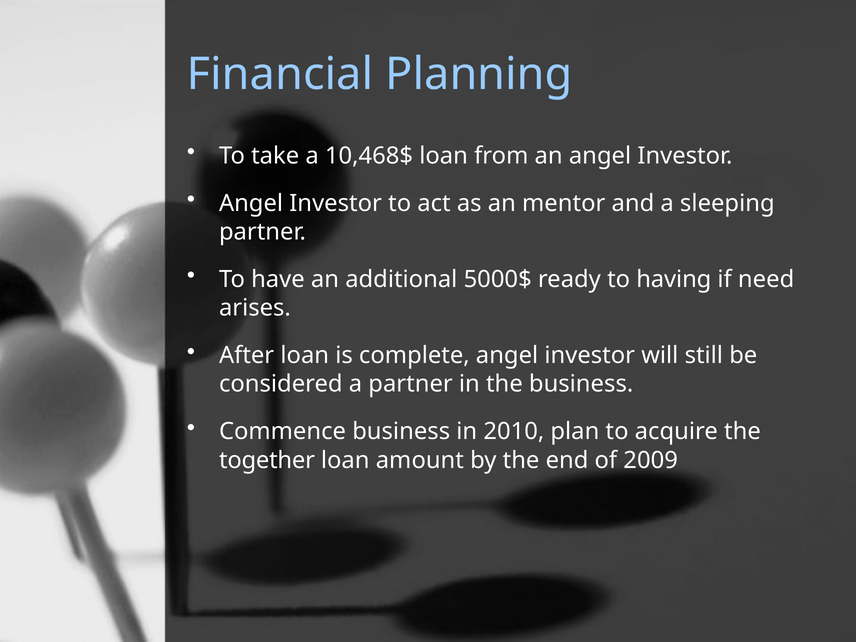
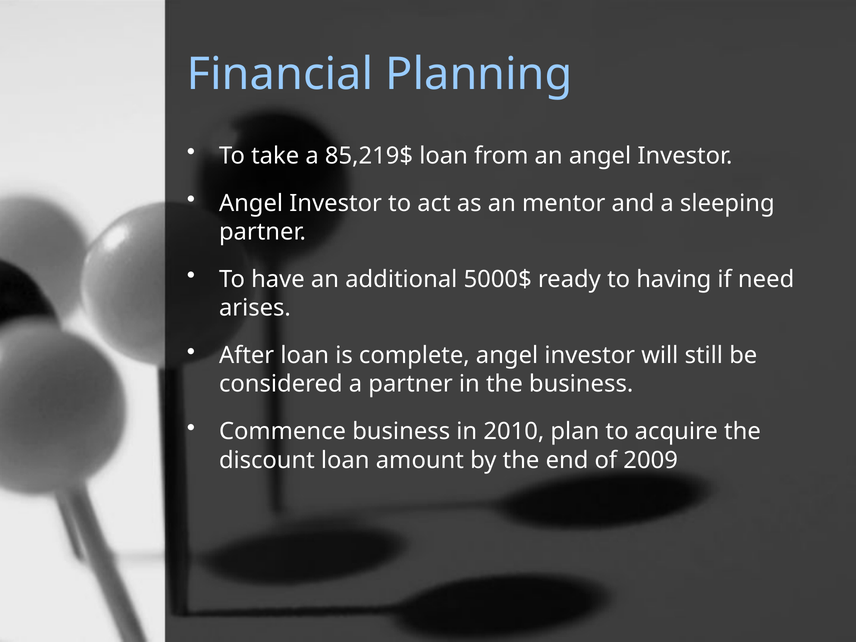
10,468$: 10,468$ -> 85,219$
together: together -> discount
